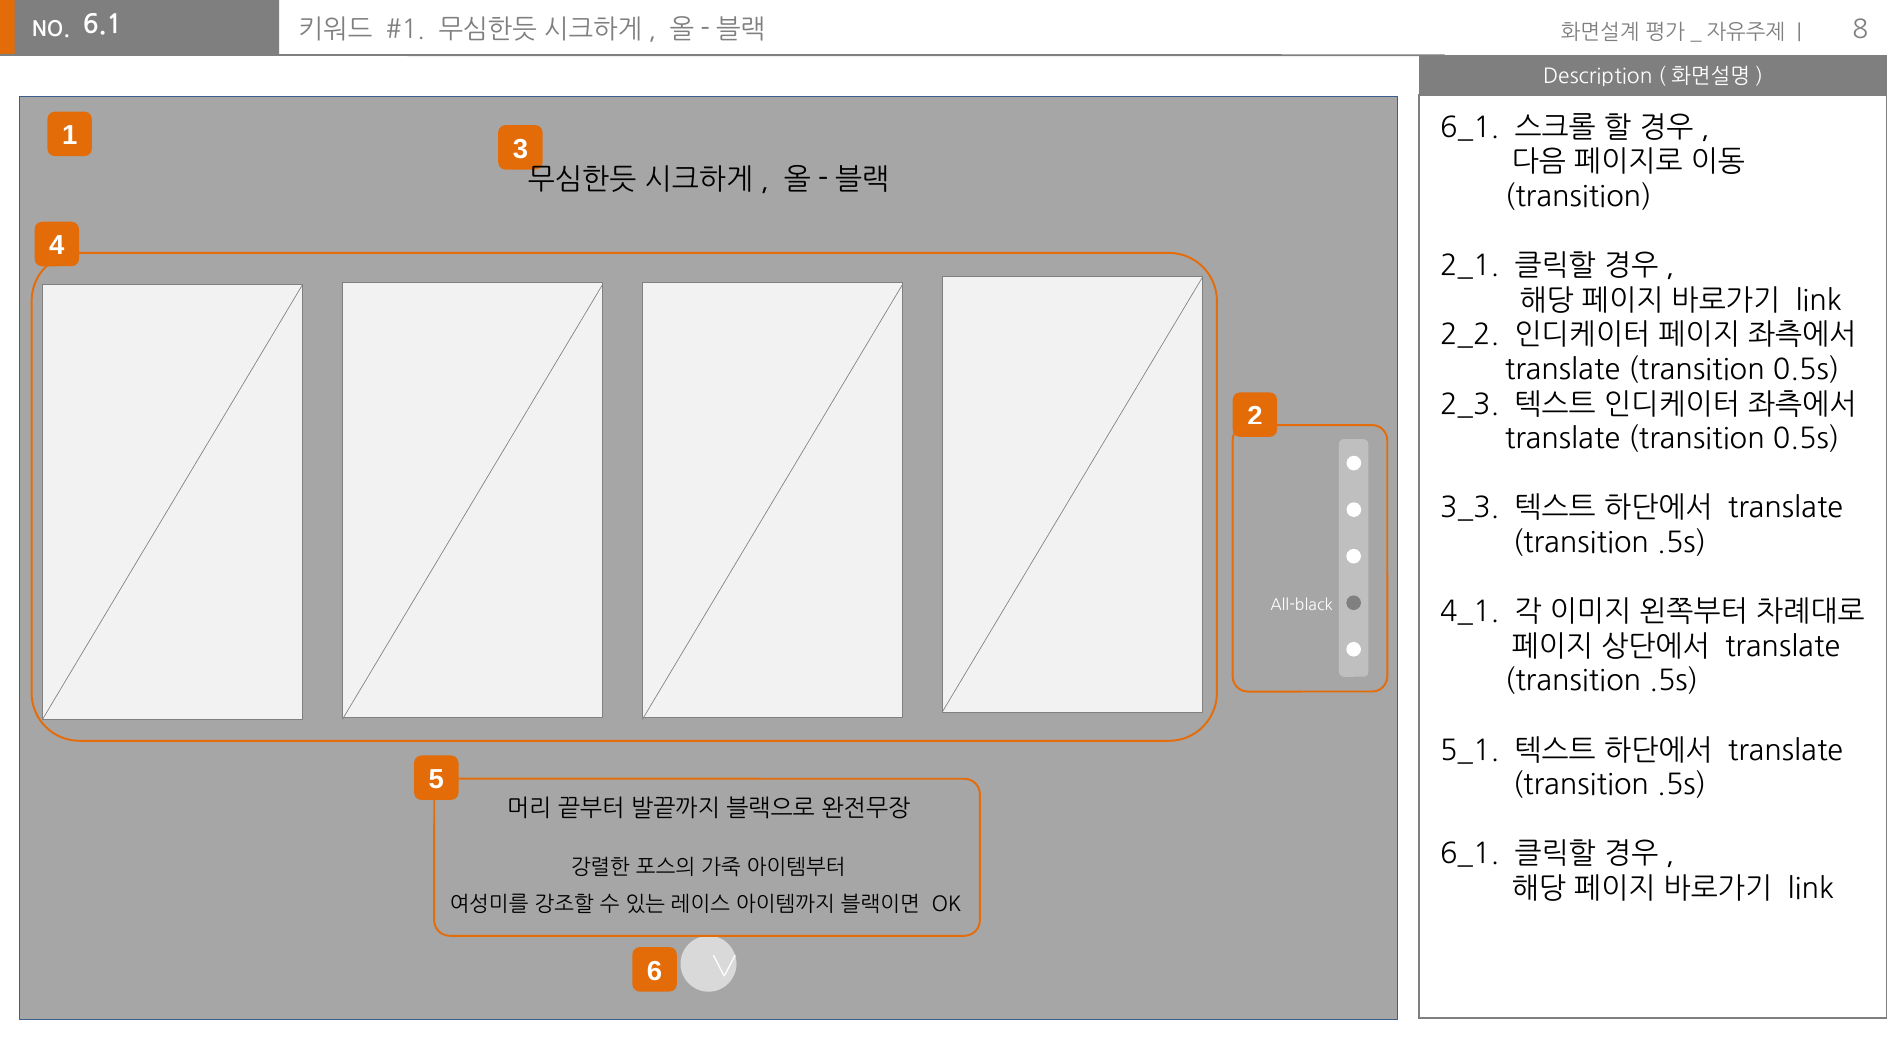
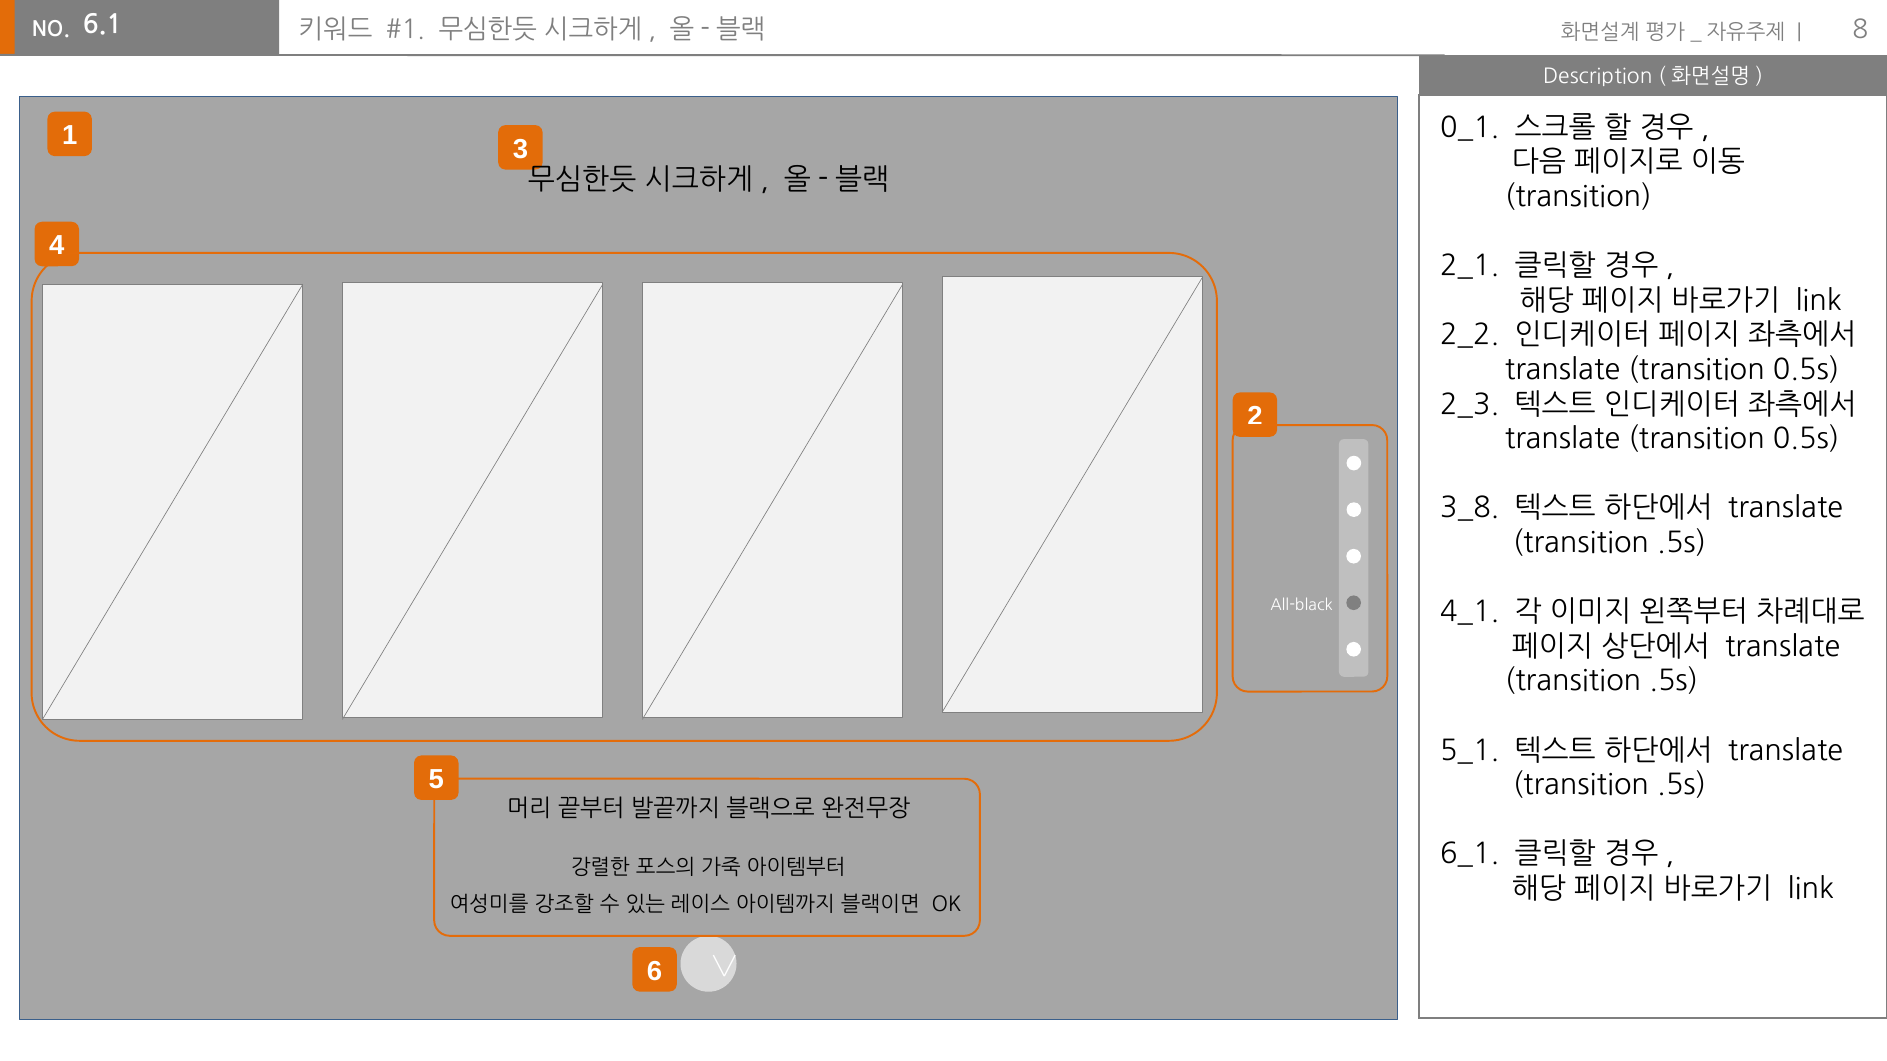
6_1 at (1470, 128): 6_1 -> 0_1
3_3: 3_3 -> 3_8
